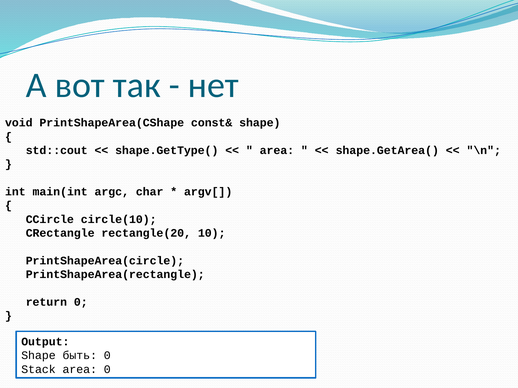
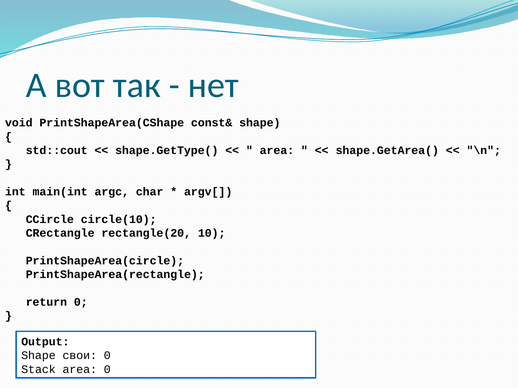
быть: быть -> свои
